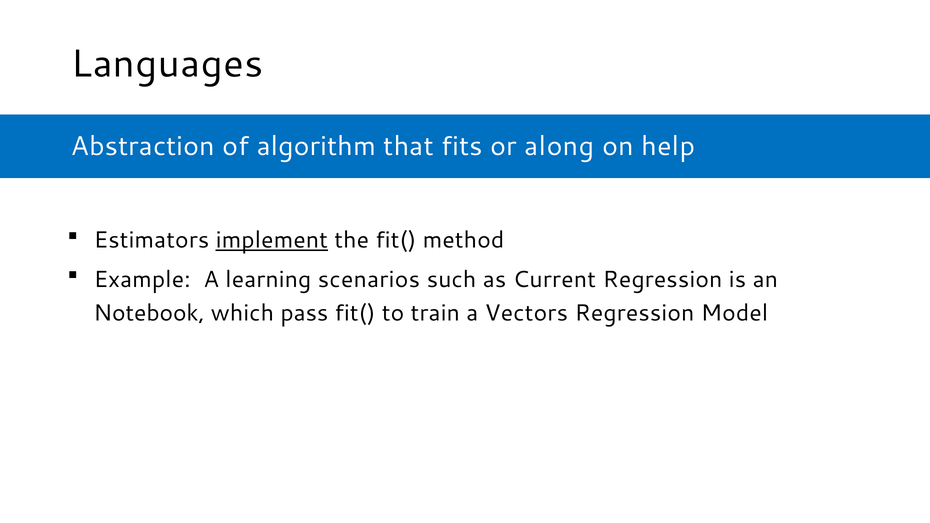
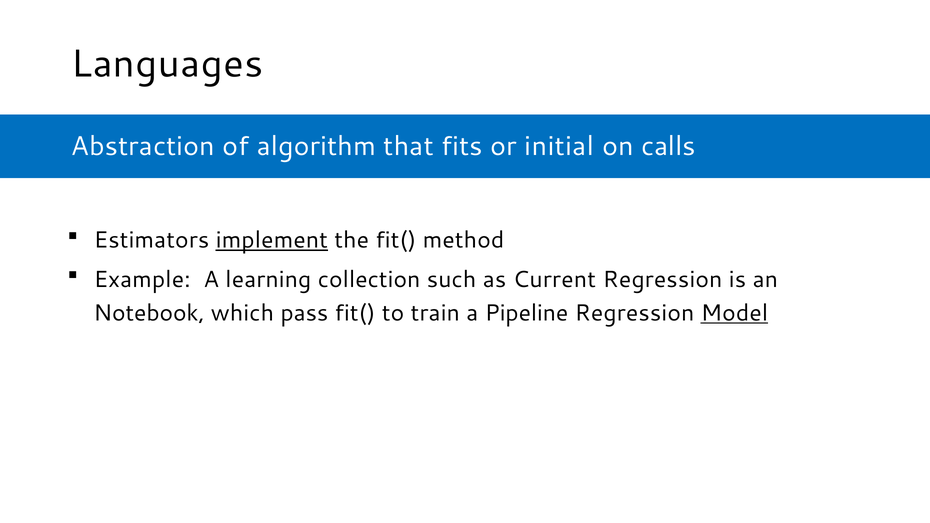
along: along -> initial
help: help -> calls
scenarios: scenarios -> collection
Vectors: Vectors -> Pipeline
Model underline: none -> present
